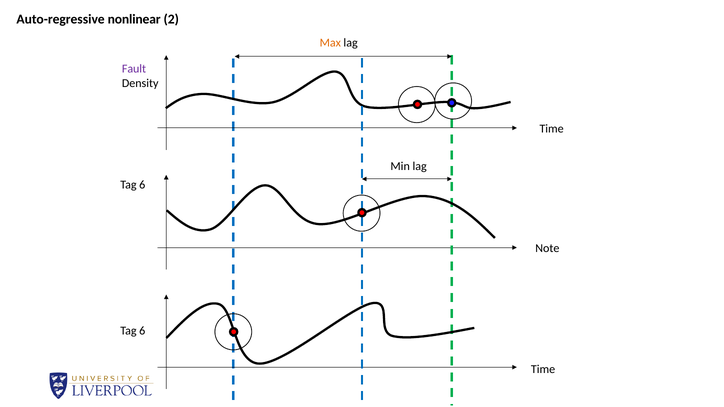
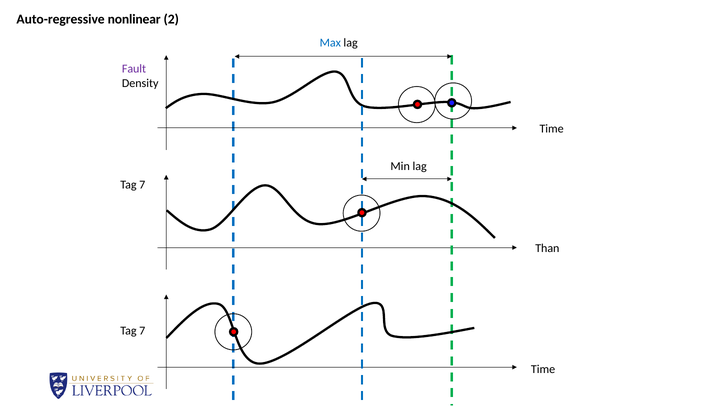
Max colour: orange -> blue
6 at (142, 185): 6 -> 7
Note: Note -> Than
6 at (142, 331): 6 -> 7
